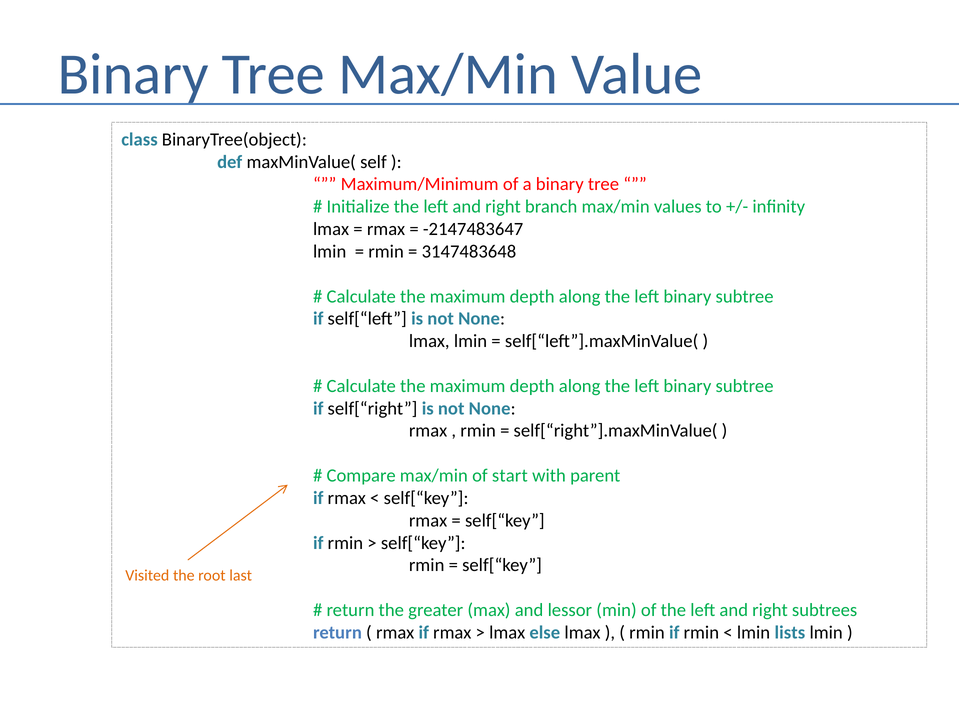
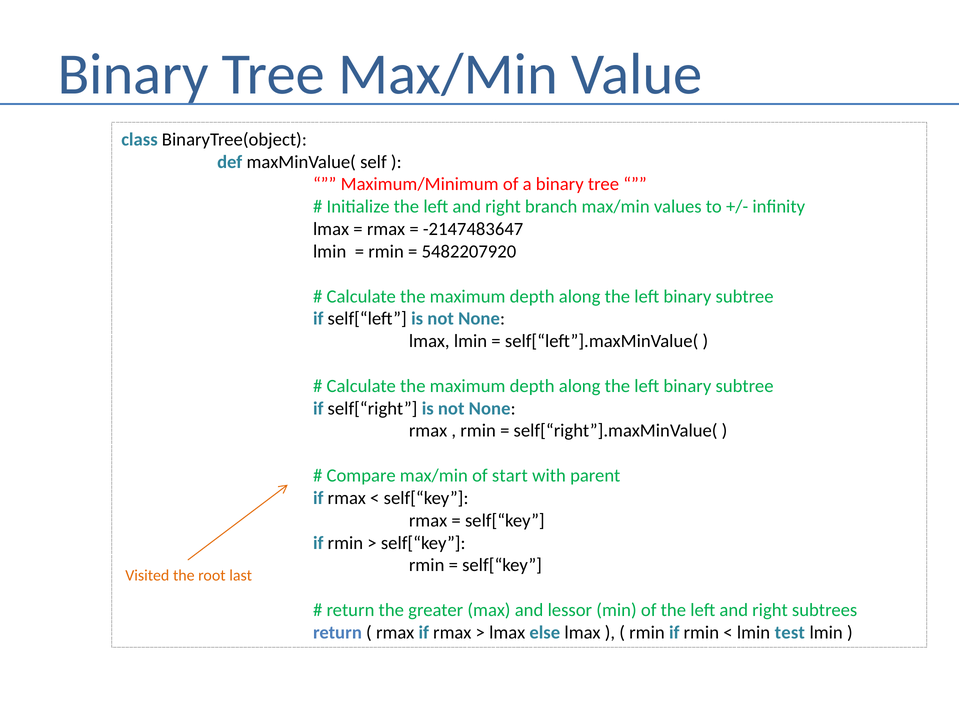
3147483648: 3147483648 -> 5482207920
lists: lists -> test
